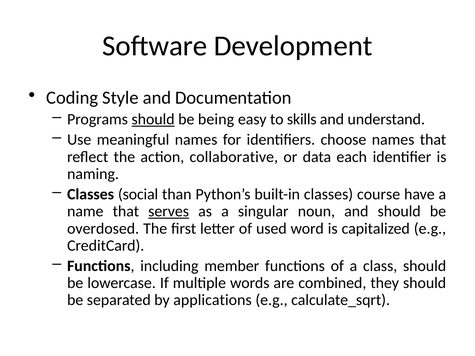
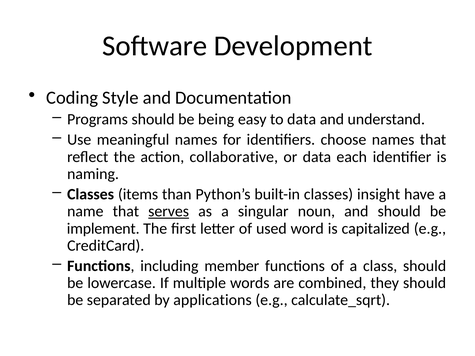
should at (153, 119) underline: present -> none
to skills: skills -> data
social: social -> items
course: course -> insight
overdosed: overdosed -> implement
